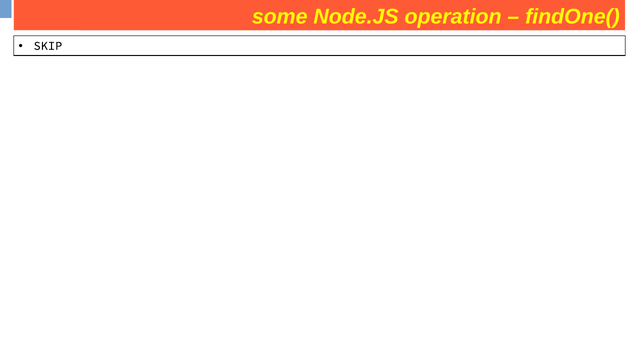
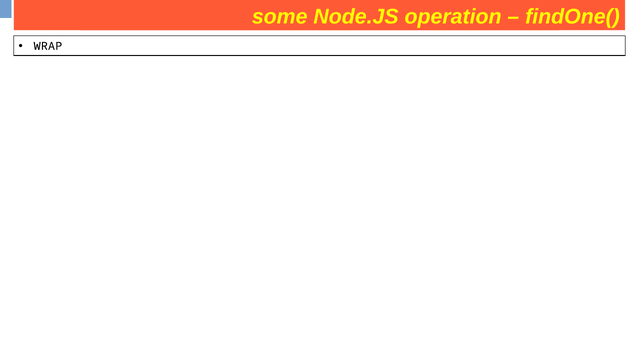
SKIP: SKIP -> WRAP
